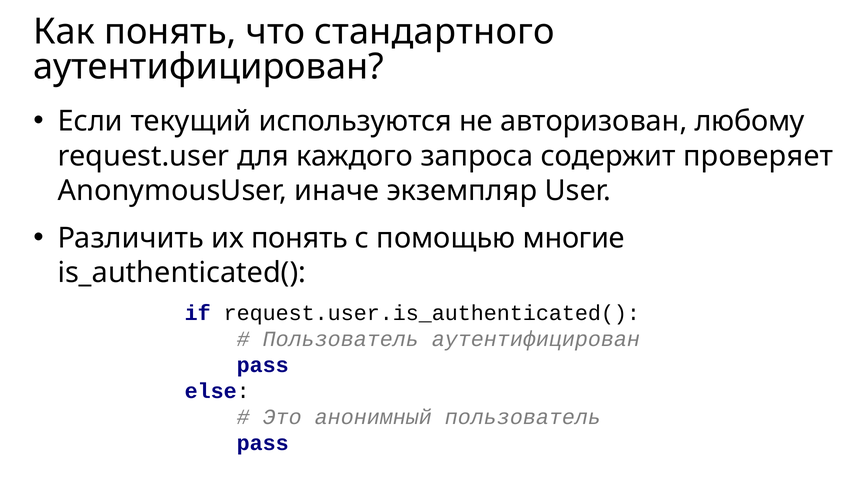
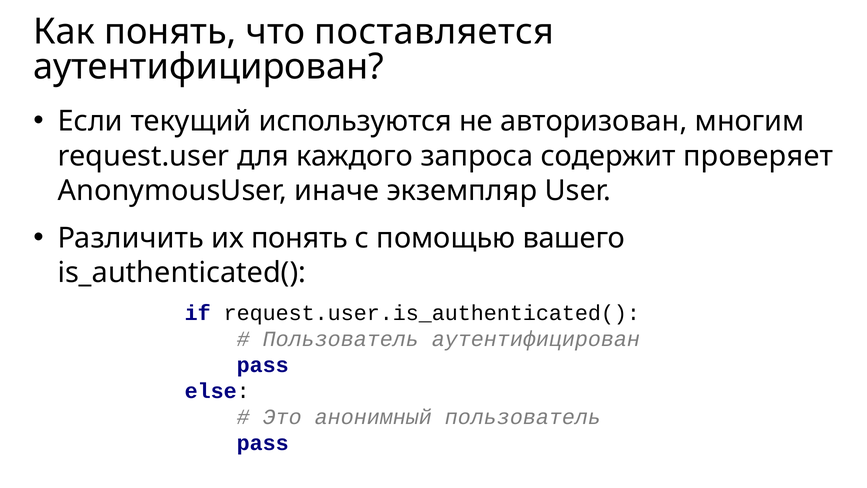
стандартного: стандартного -> поставляется
любому: любому -> многим
многие: многие -> вашего
